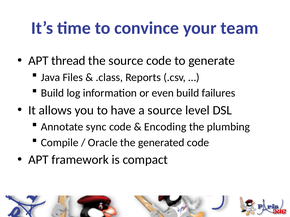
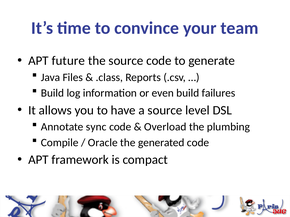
thread: thread -> future
Encoding: Encoding -> Overload
